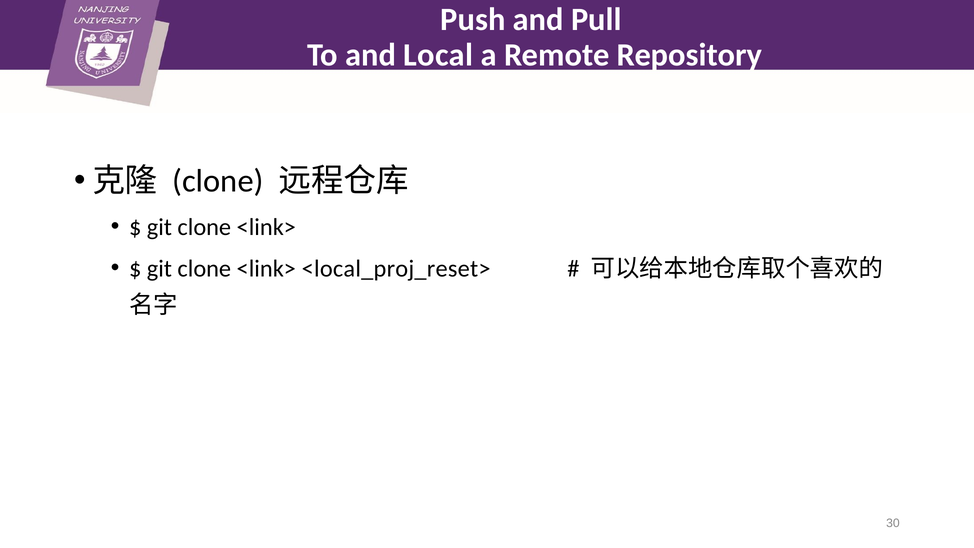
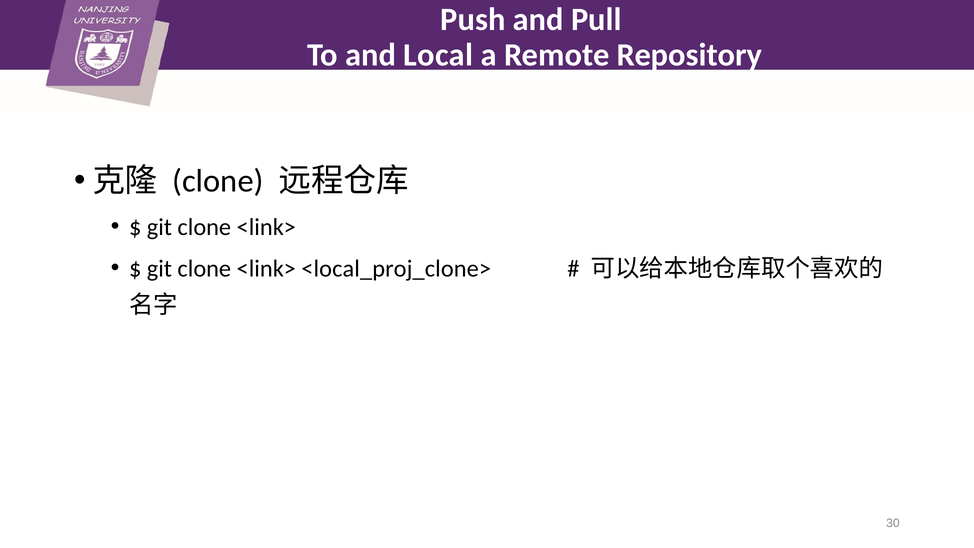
<local_proj_reset>: <local_proj_reset> -> <local_proj_clone>
